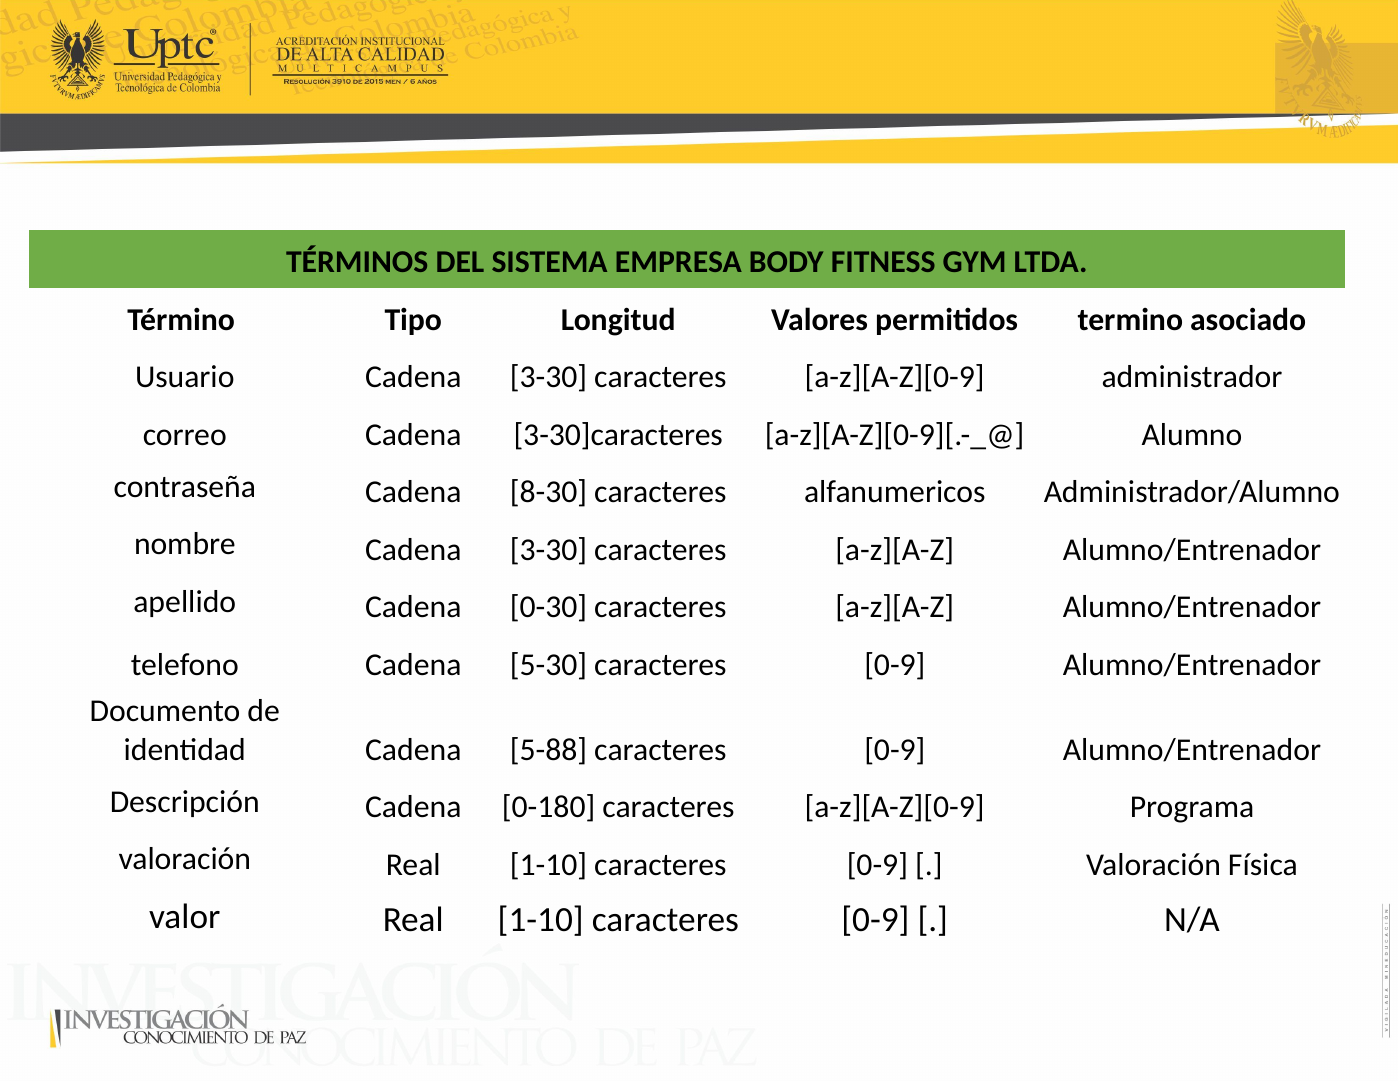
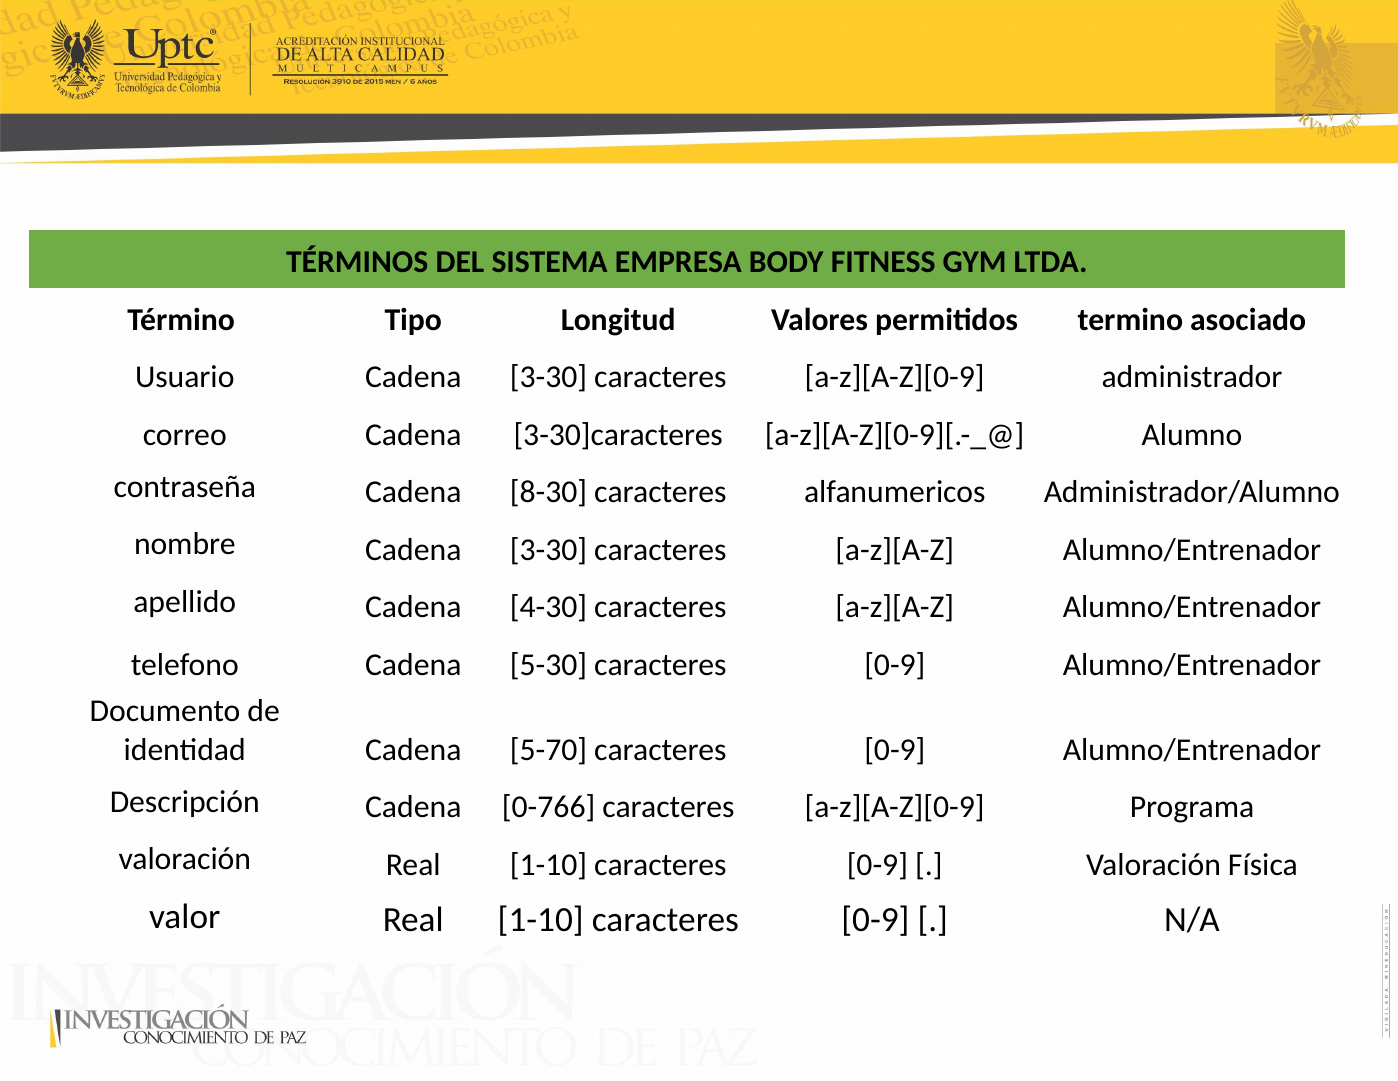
0-30: 0-30 -> 4-30
5-88: 5-88 -> 5-70
0-180: 0-180 -> 0-766
